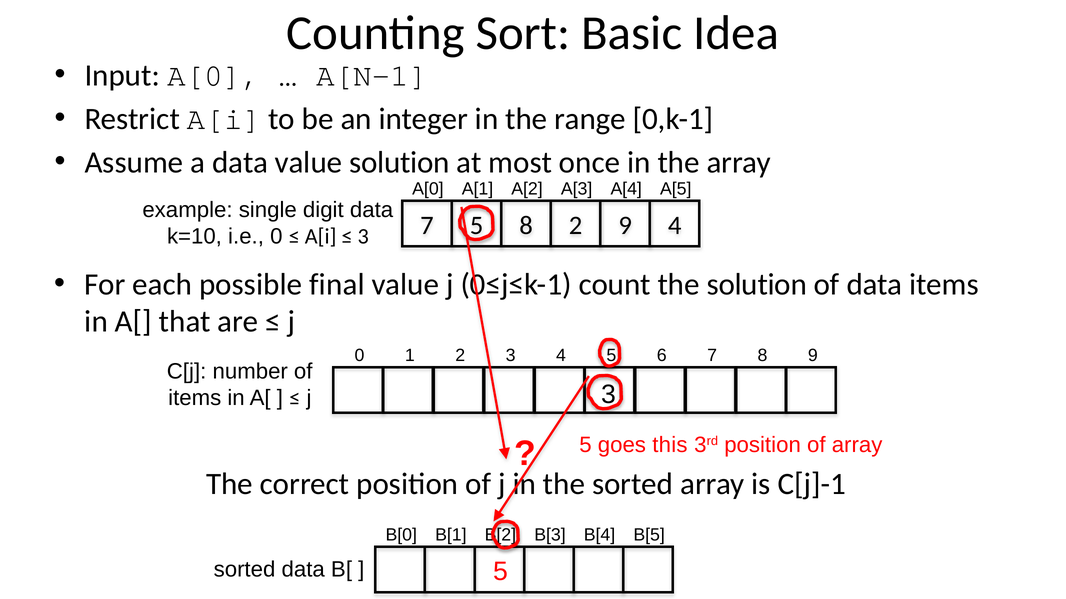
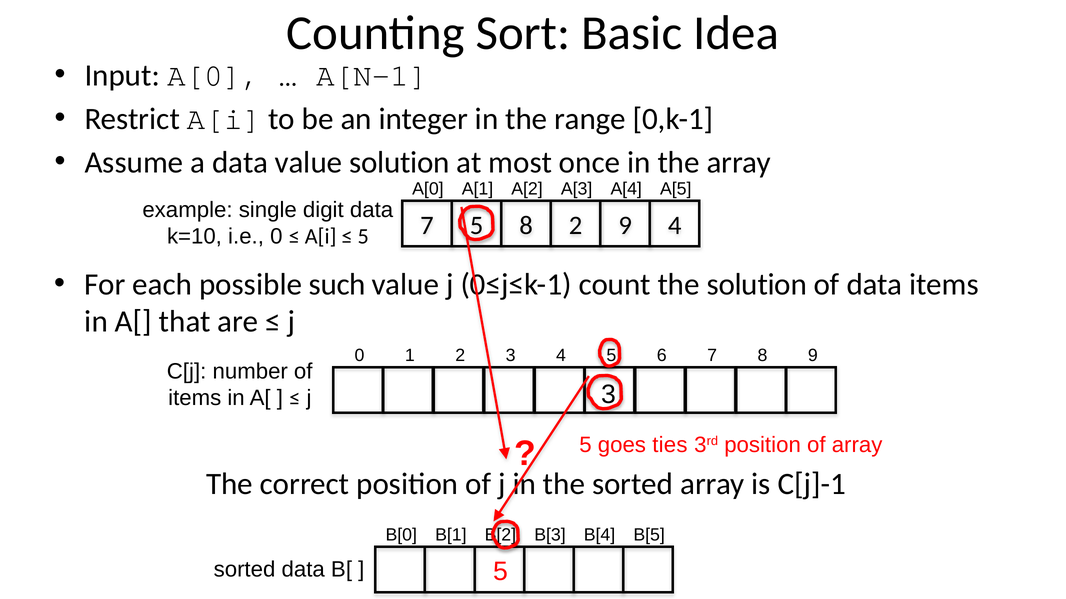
3 at (363, 237): 3 -> 5
final: final -> such
this: this -> ties
